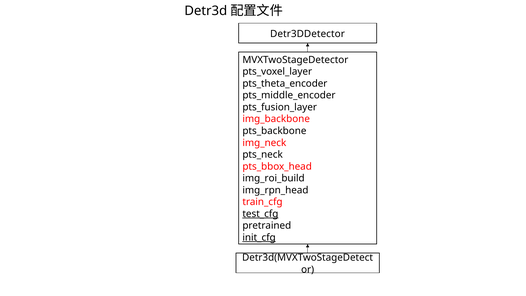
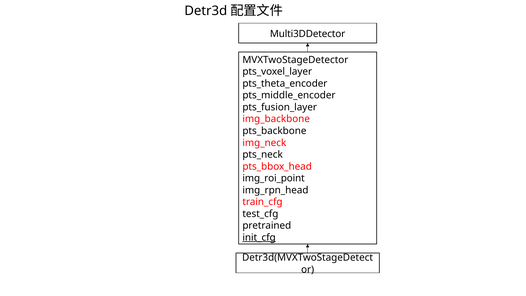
Detr3DDetector: Detr3DDetector -> Multi3DDetector
img_roi_build: img_roi_build -> img_roi_point
test_cfg underline: present -> none
